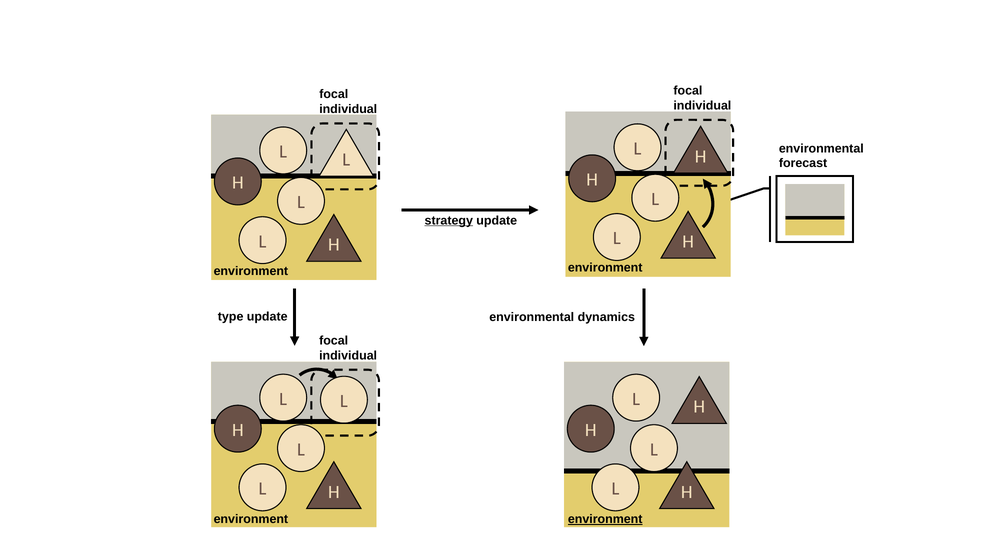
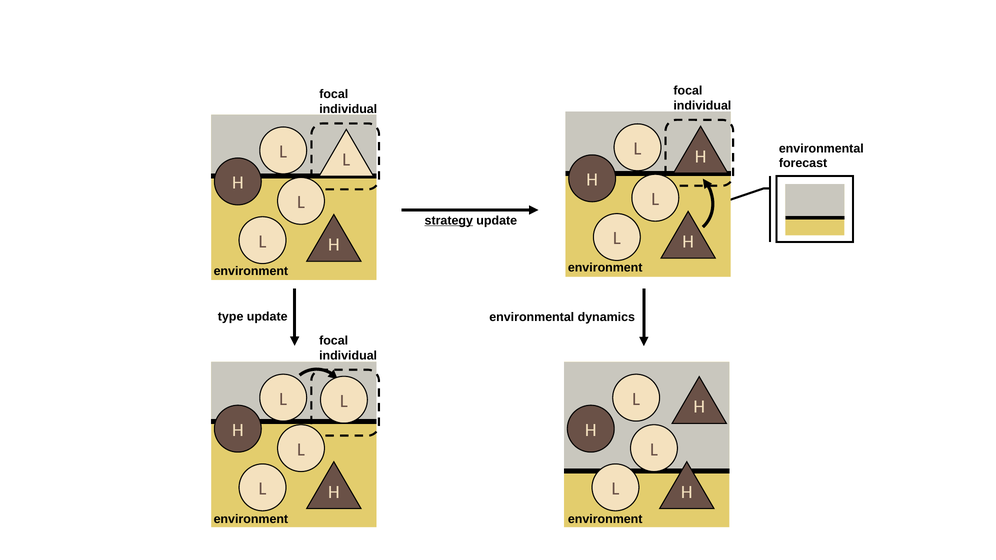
environment at (605, 519) underline: present -> none
